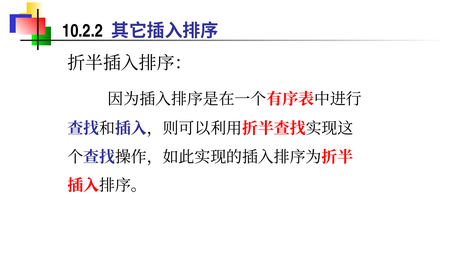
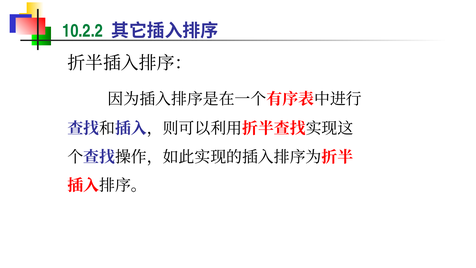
10.2.2 colour: black -> green
